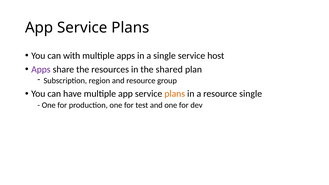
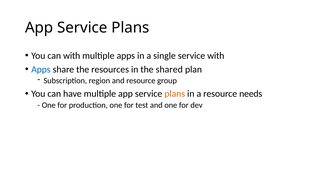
service host: host -> with
Apps at (41, 69) colour: purple -> blue
resource single: single -> needs
